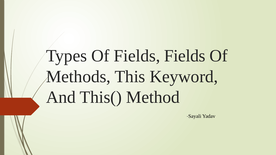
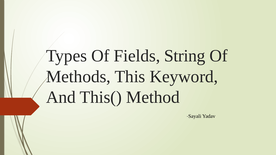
Fields Fields: Fields -> String
